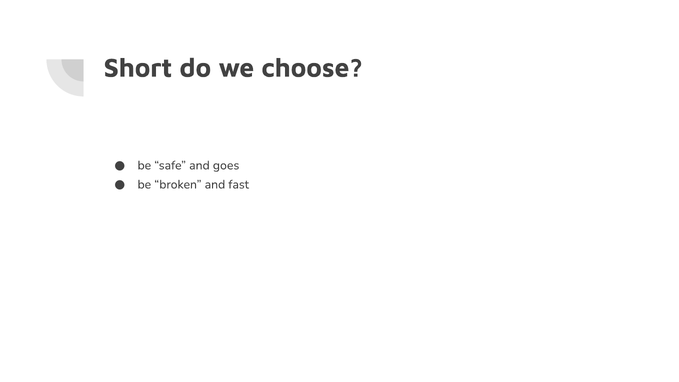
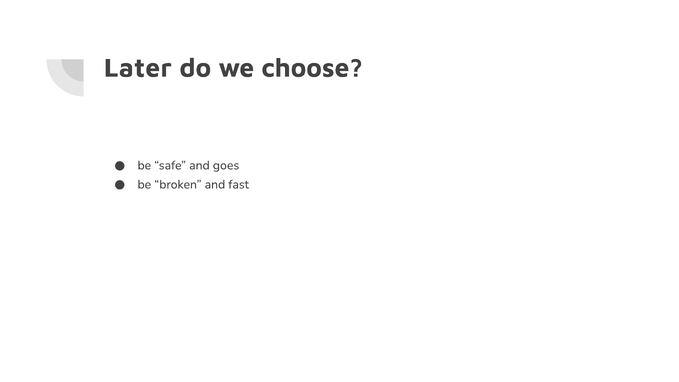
Short: Short -> Later
